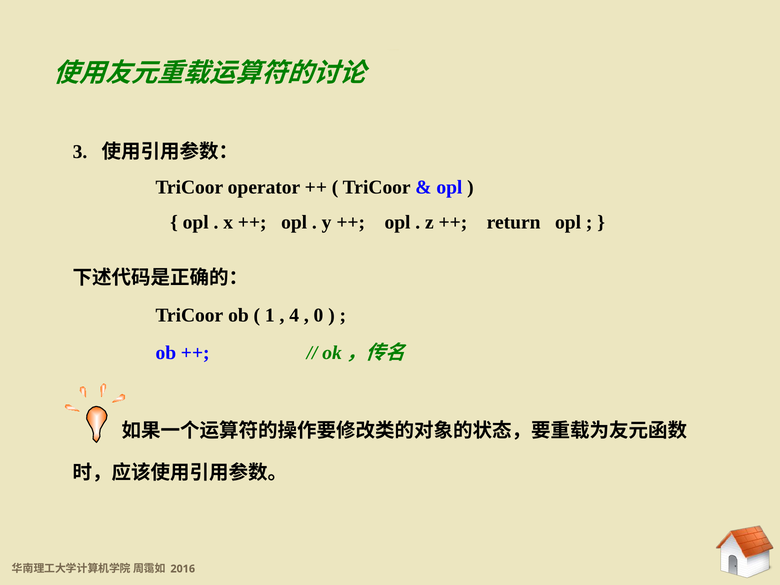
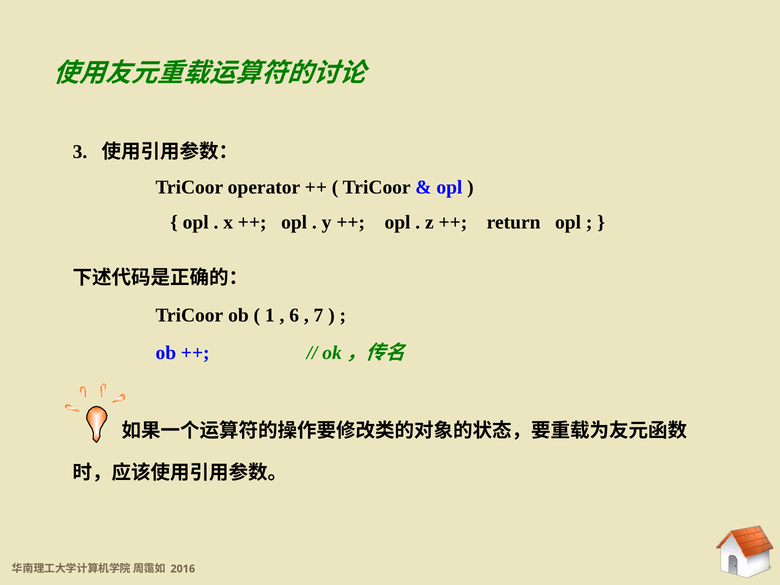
4: 4 -> 6
0: 0 -> 7
